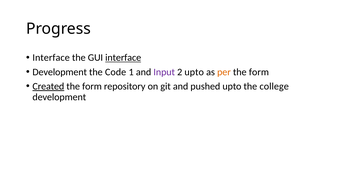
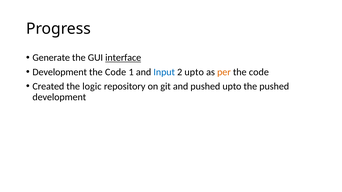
Interface at (51, 58): Interface -> Generate
Input colour: purple -> blue
form at (259, 72): form -> code
Created underline: present -> none
form at (92, 87): form -> logic
the college: college -> pushed
